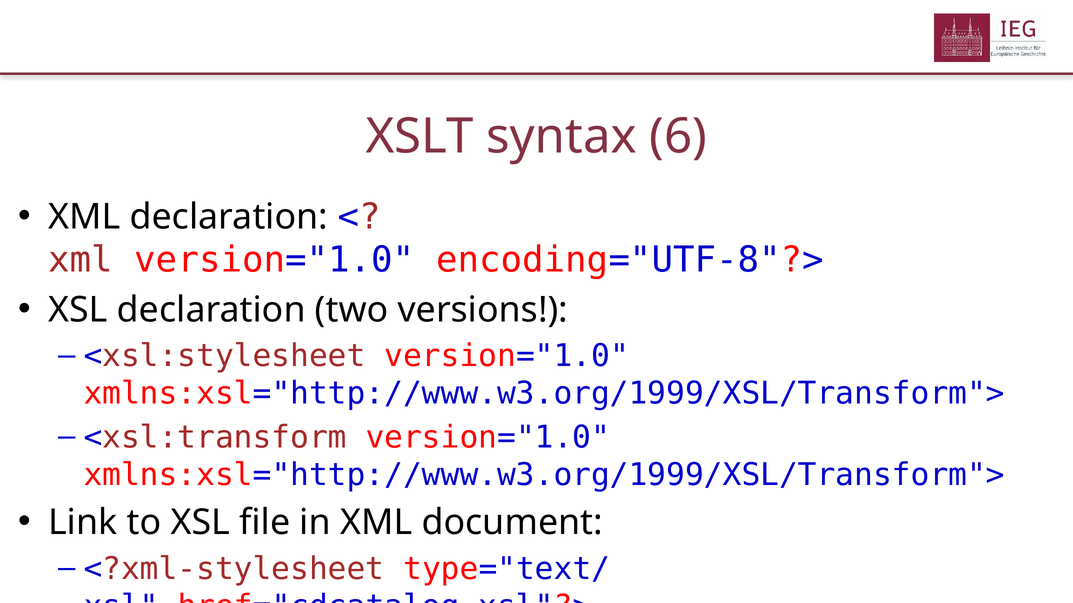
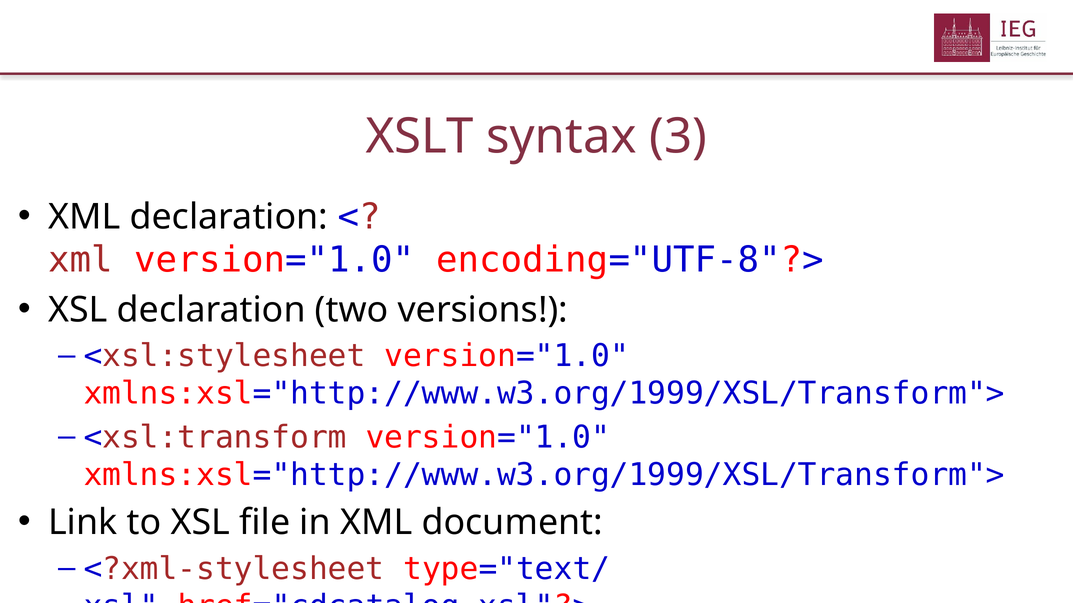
6: 6 -> 3
